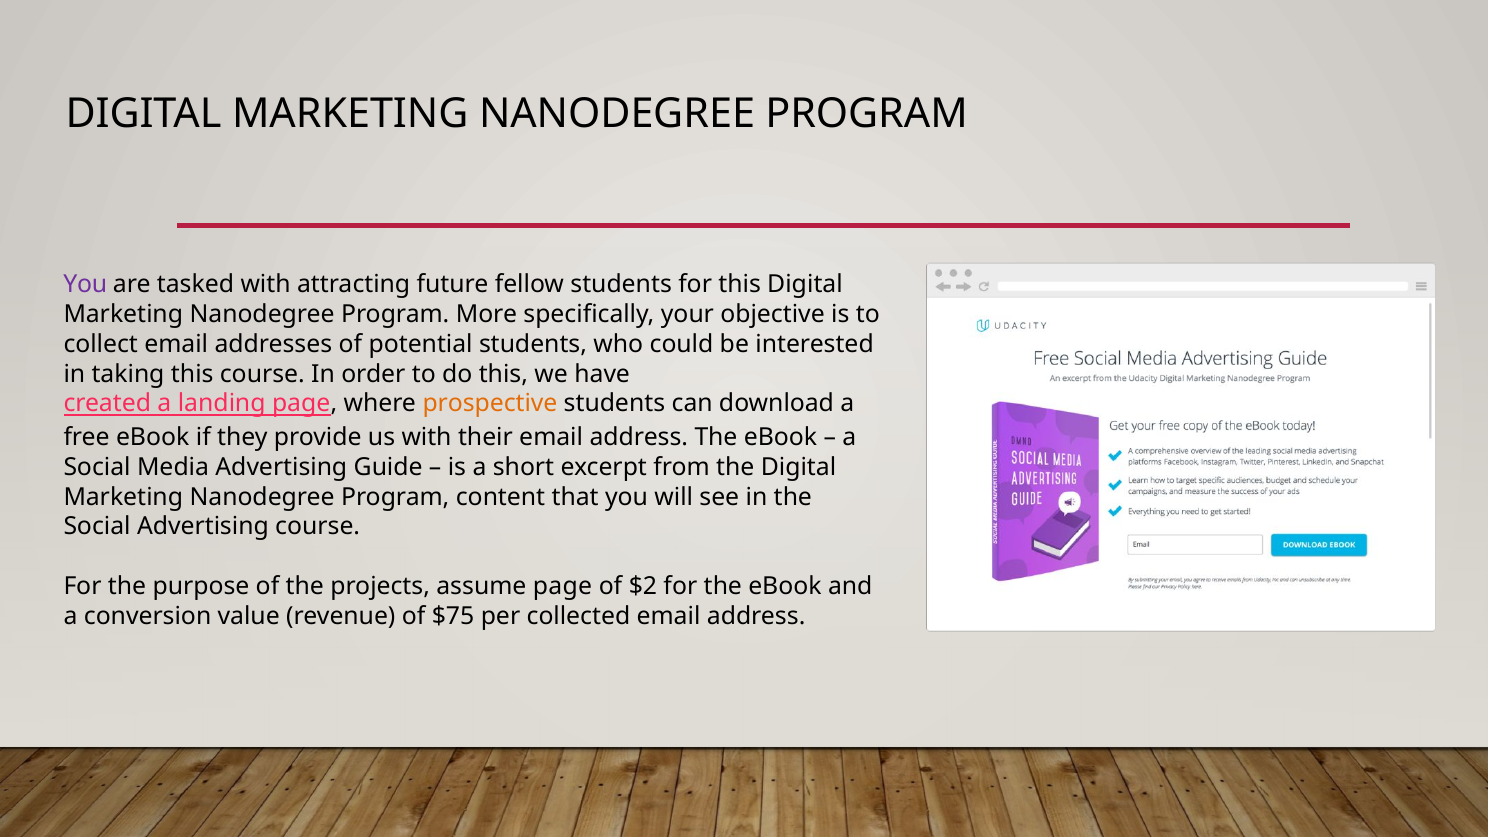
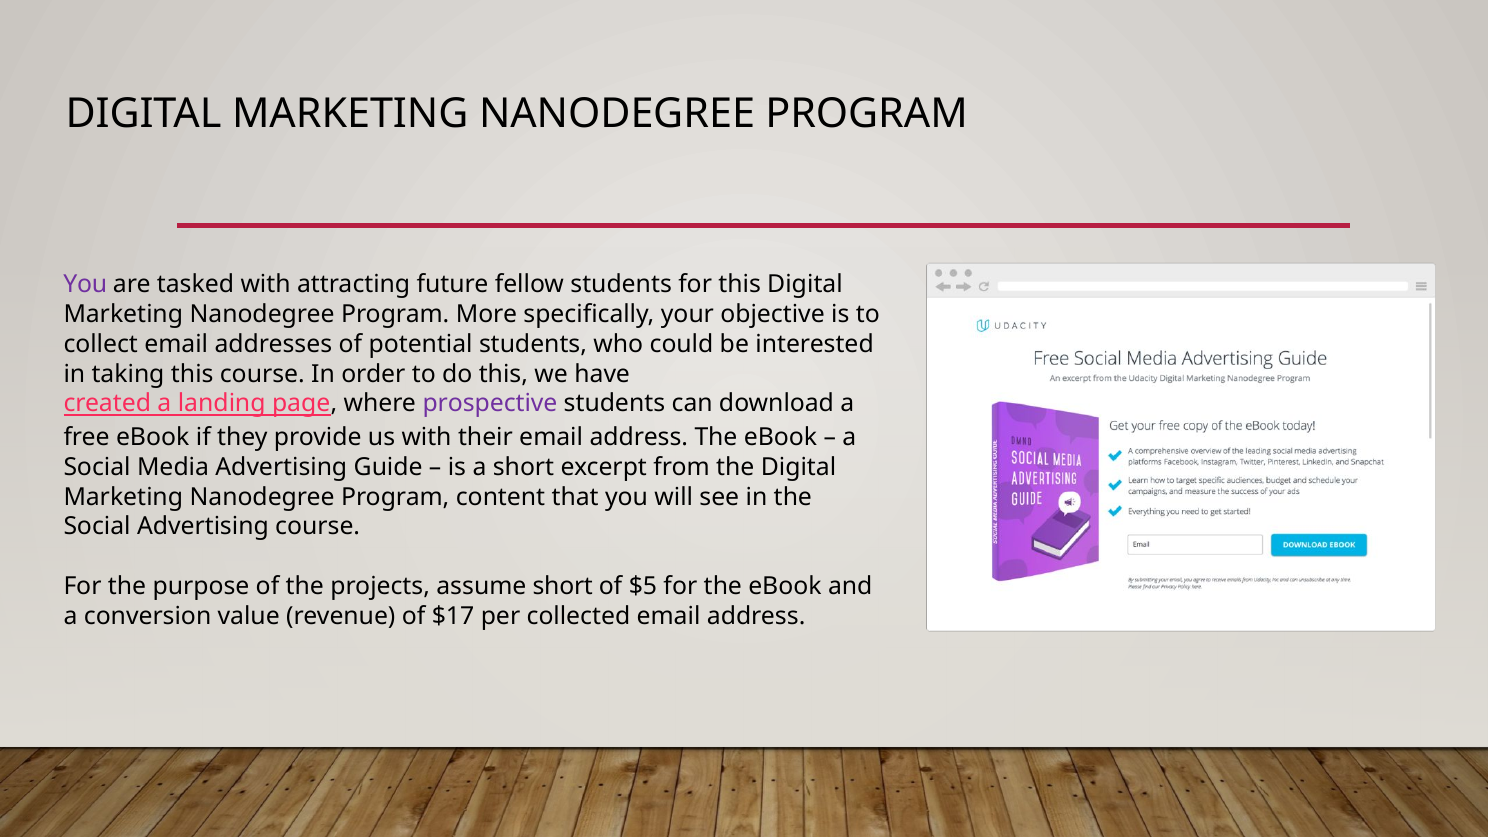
prospective colour: orange -> purple
assume page: page -> short
$2: $2 -> $5
$75: $75 -> $17
